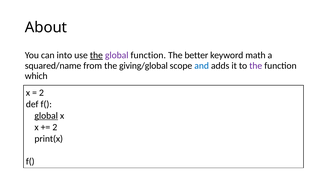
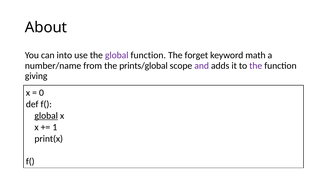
the at (96, 55) underline: present -> none
better: better -> forget
squared/name: squared/name -> number/name
giving/global: giving/global -> prints/global
and colour: blue -> purple
which: which -> giving
2 at (41, 93): 2 -> 0
2 at (55, 127): 2 -> 1
